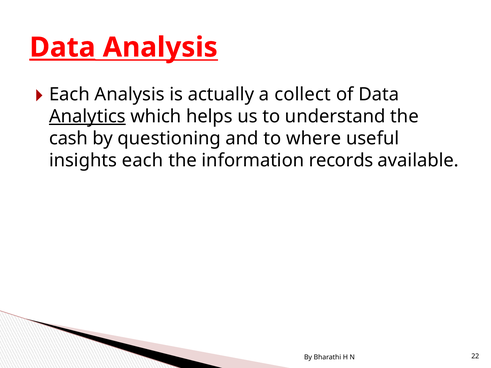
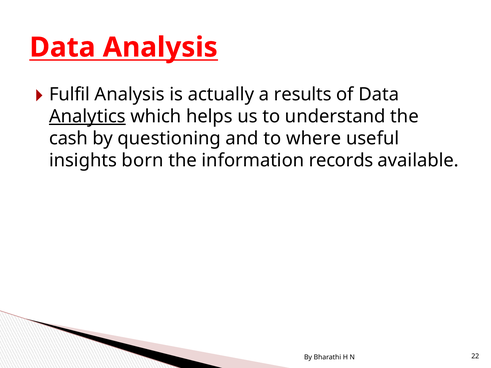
Data at (62, 47) underline: present -> none
Each at (69, 94): Each -> Fulfil
collect: collect -> results
insights each: each -> born
